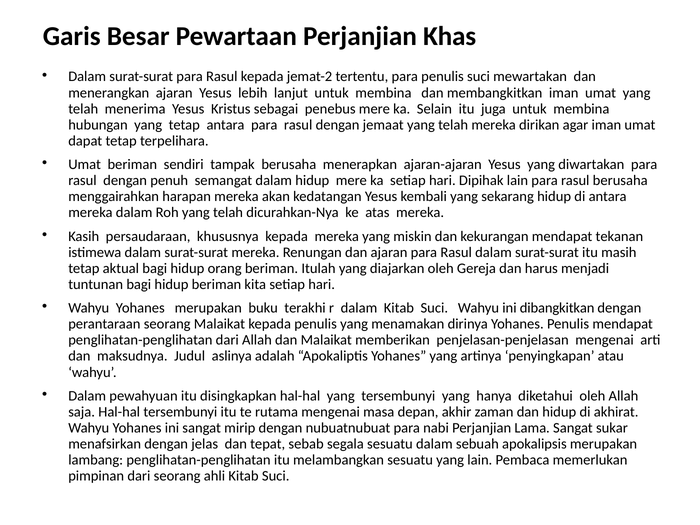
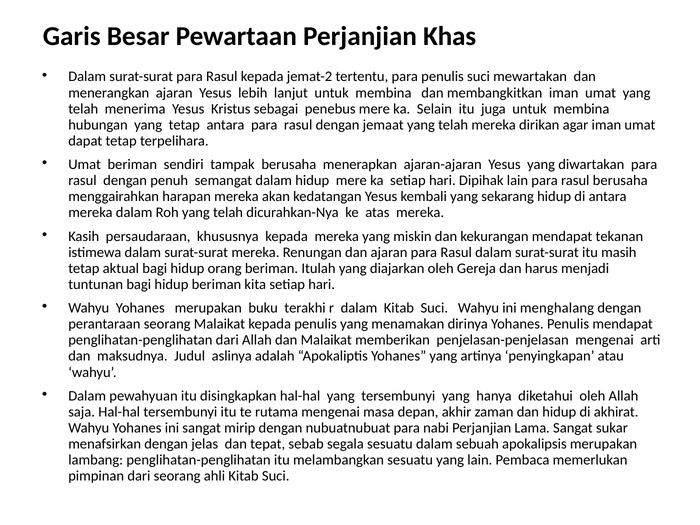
dibangkitkan: dibangkitkan -> menghalang
